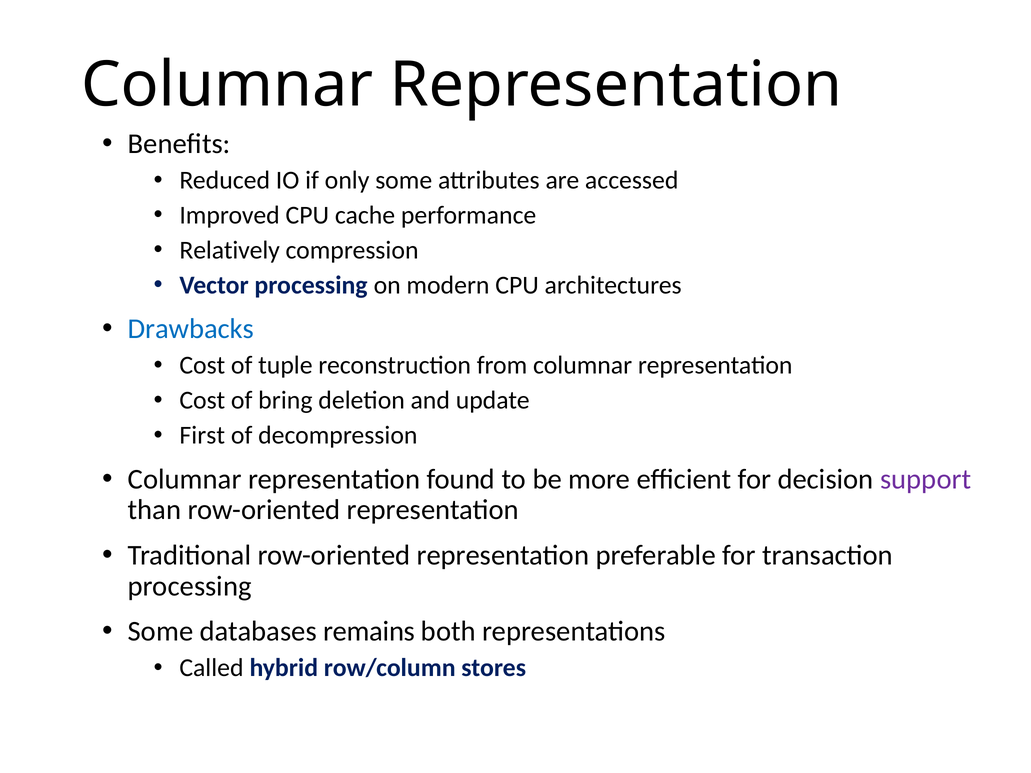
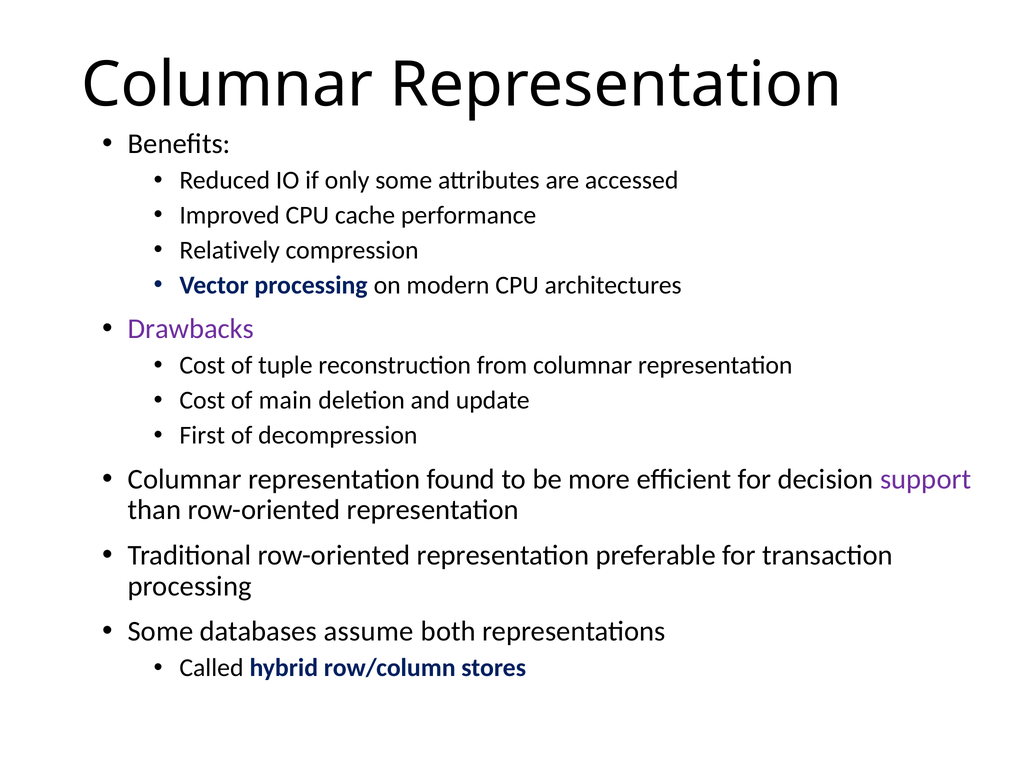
Drawbacks colour: blue -> purple
bring: bring -> main
remains: remains -> assume
